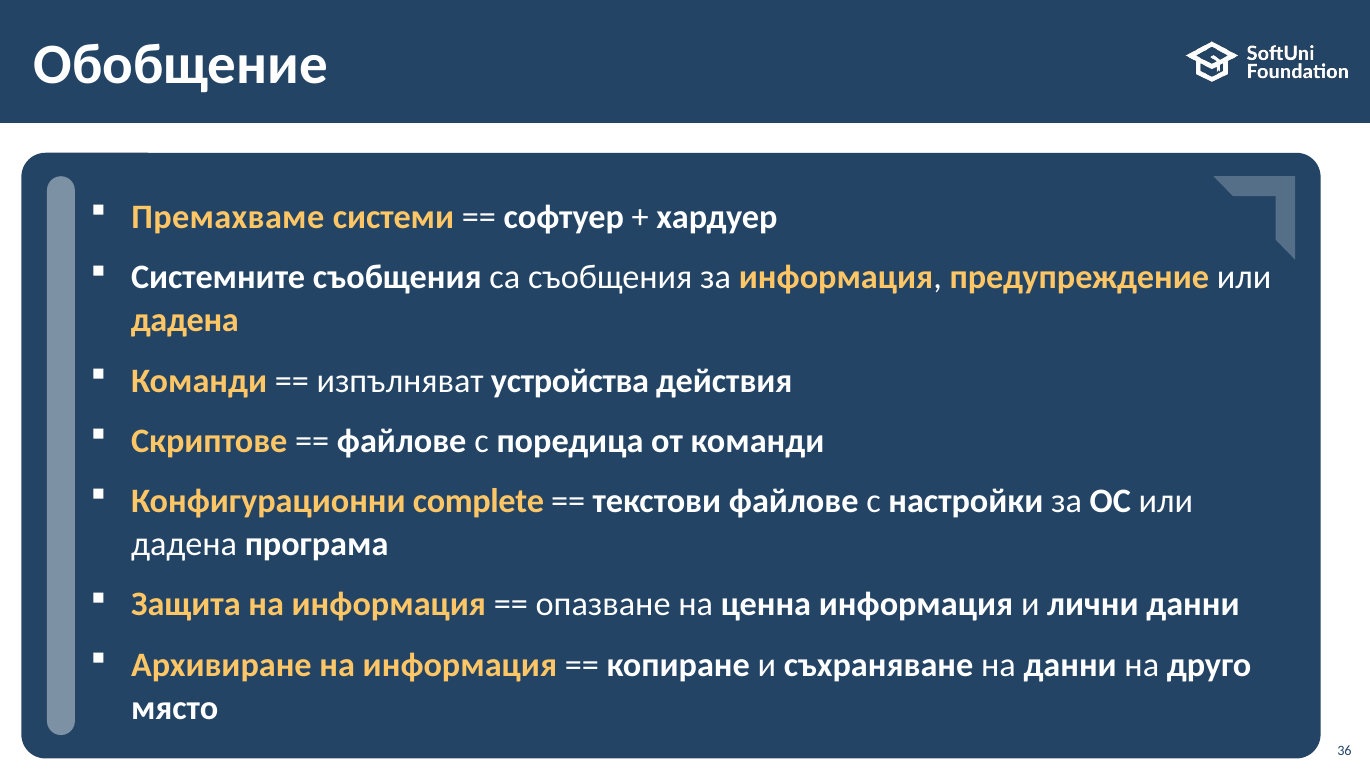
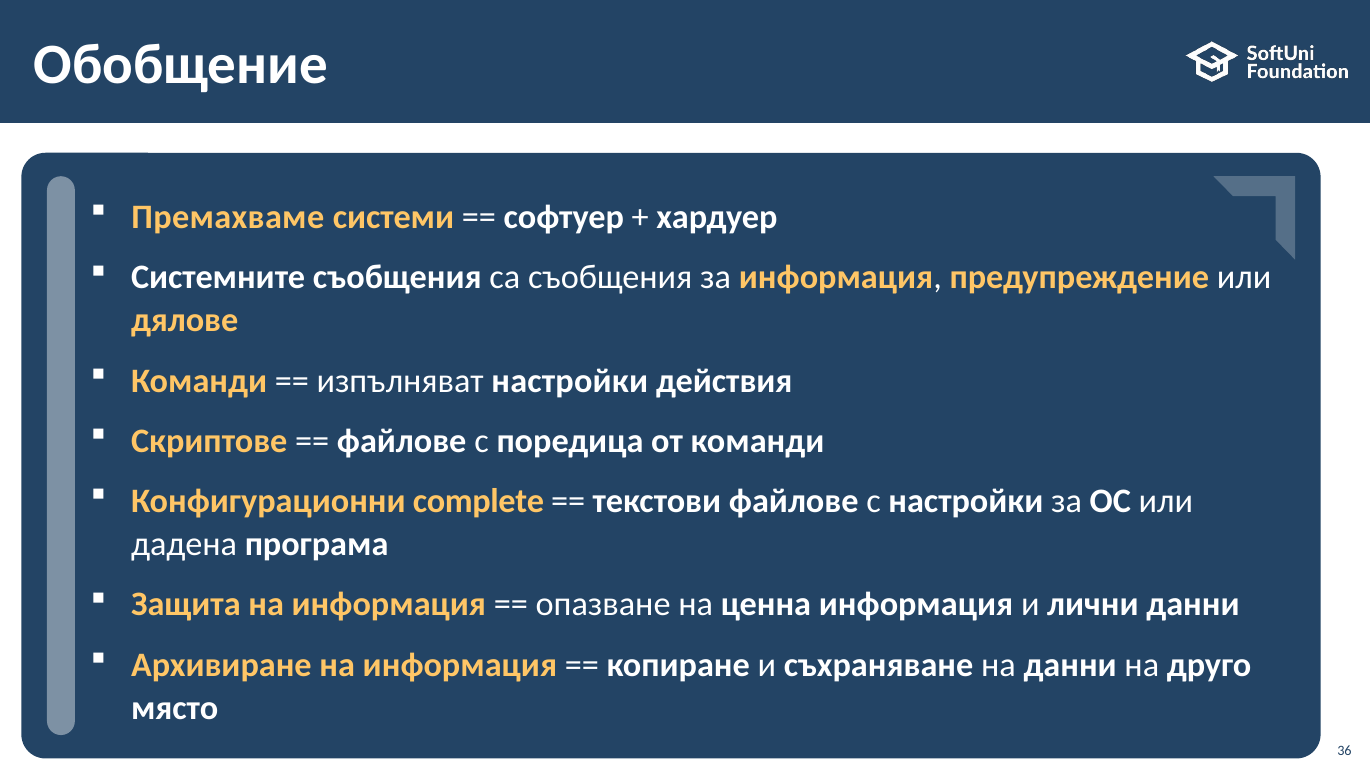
дадена at (185, 321): дадена -> дялове
изпълняват устройства: устройства -> настройки
